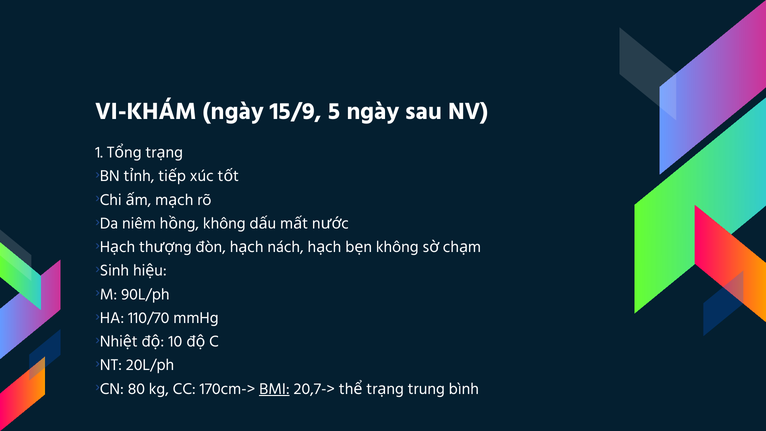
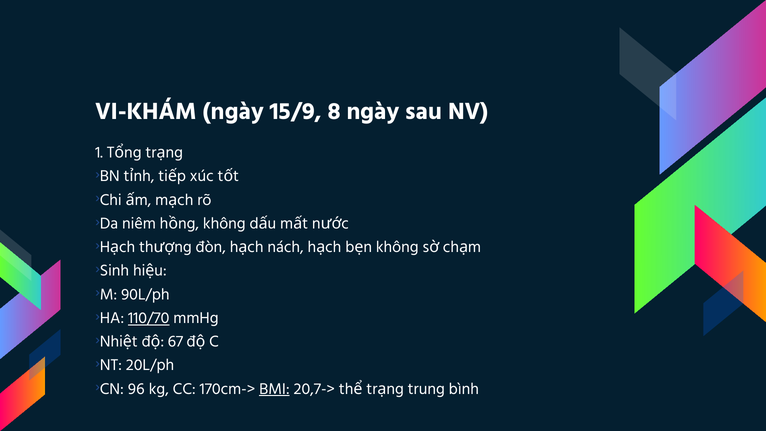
5: 5 -> 8
110/70 underline: none -> present
10: 10 -> 67
80: 80 -> 96
